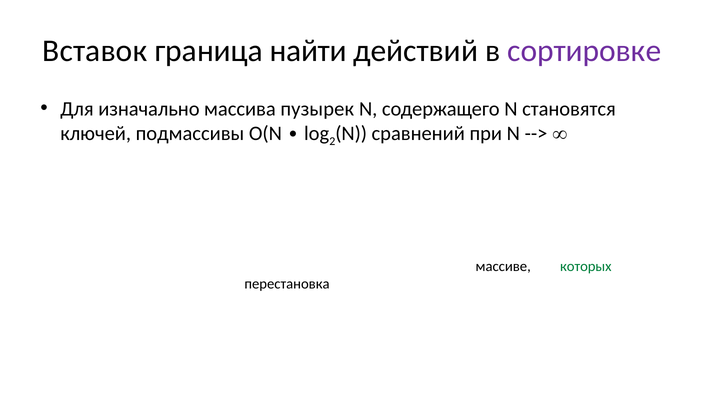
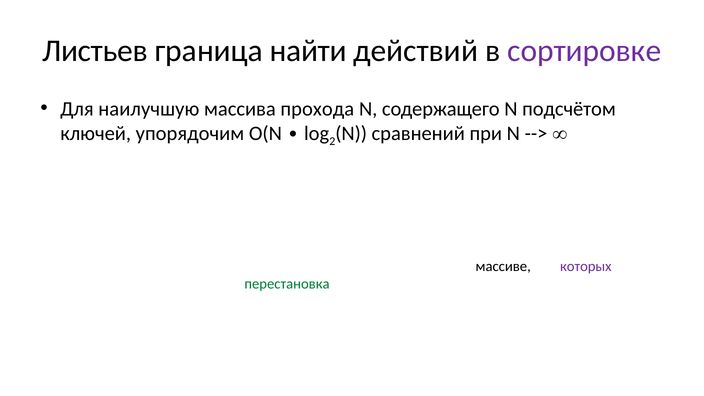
Вставок: Вставок -> Листьев
изначально: изначально -> наилучшую
пузырек: пузырек -> прохода
становятся: становятся -> подсчётом
подмассивы: подмассивы -> упорядочим
которых colour: green -> purple
перестановка colour: black -> green
